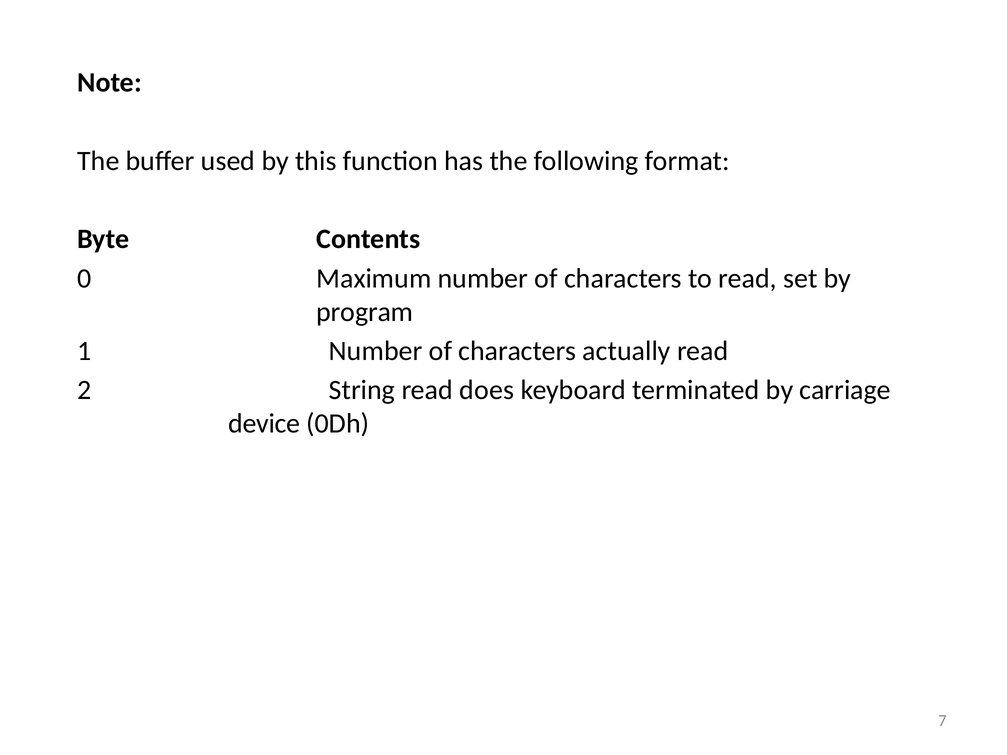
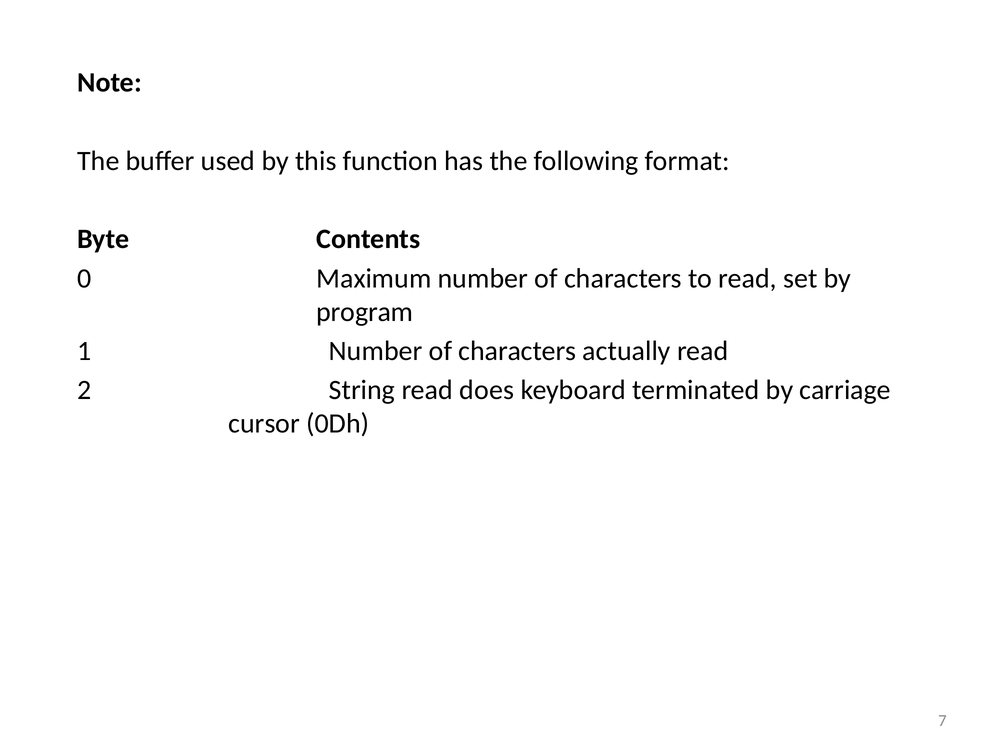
device: device -> cursor
